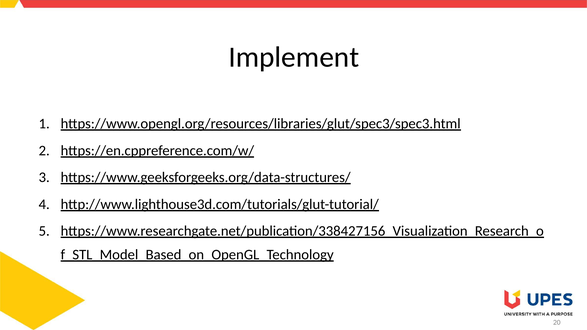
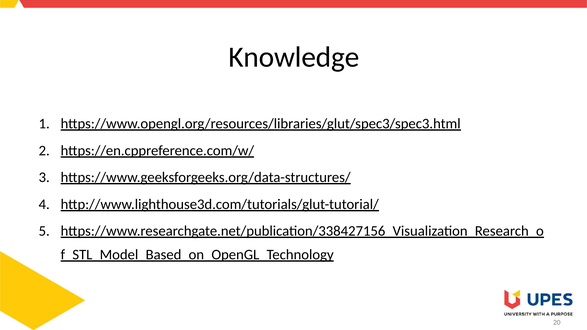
Implement: Implement -> Knowledge
